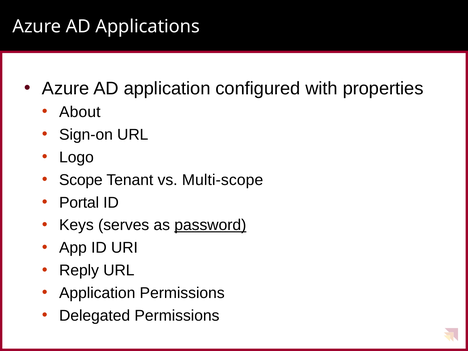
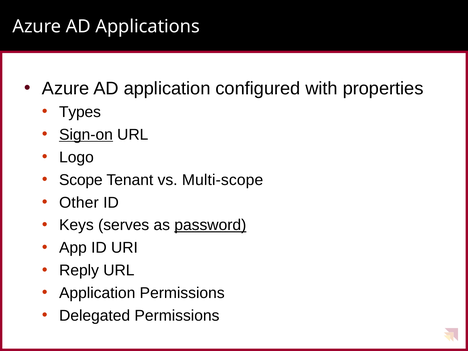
About: About -> Types
Sign-on underline: none -> present
Portal: Portal -> Other
